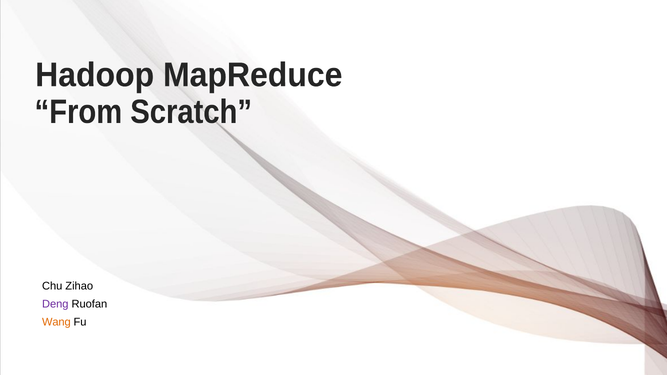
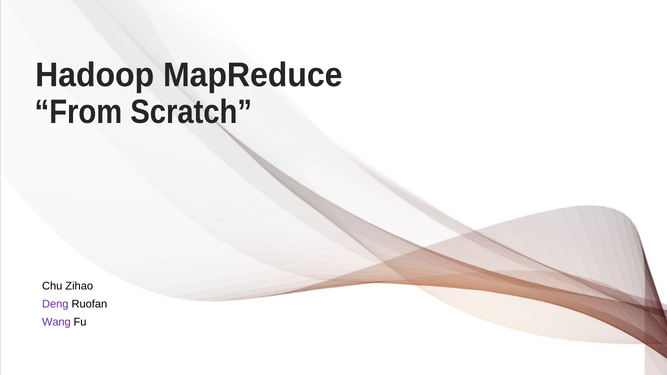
Wang colour: orange -> purple
